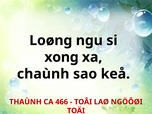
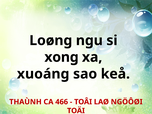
chaùnh: chaùnh -> xuoáng
